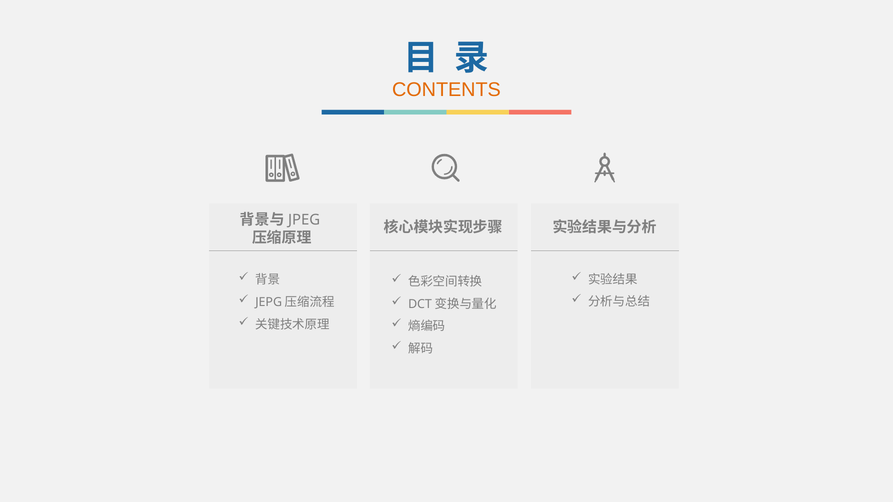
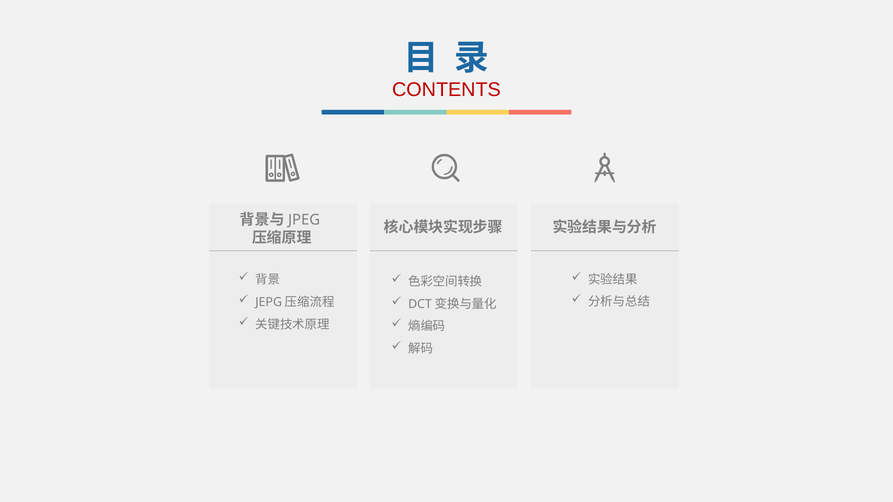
CONTENTS colour: orange -> red
